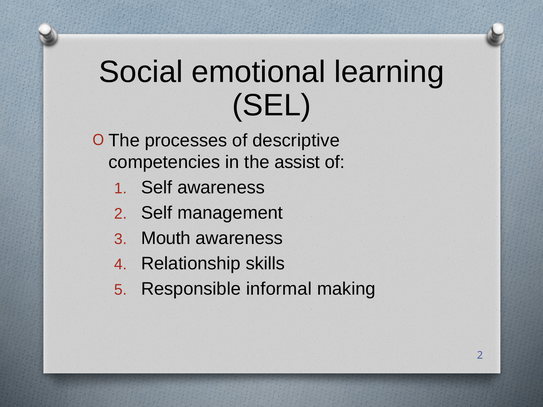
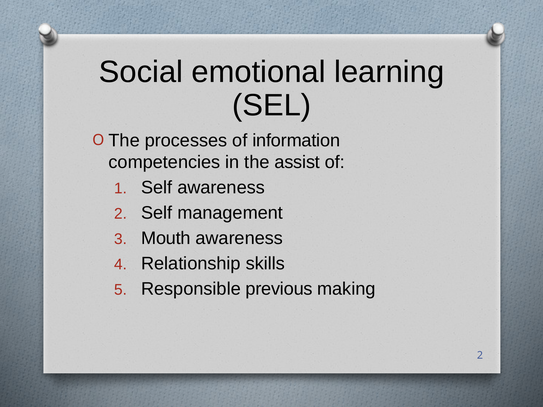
descriptive: descriptive -> information
informal: informal -> previous
